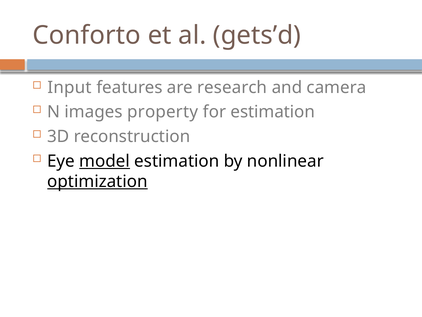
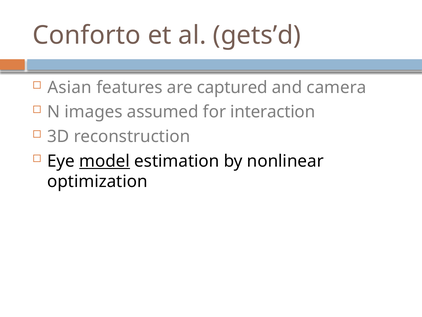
Input: Input -> Asian
research: research -> captured
property: property -> assumed
for estimation: estimation -> interaction
optimization underline: present -> none
